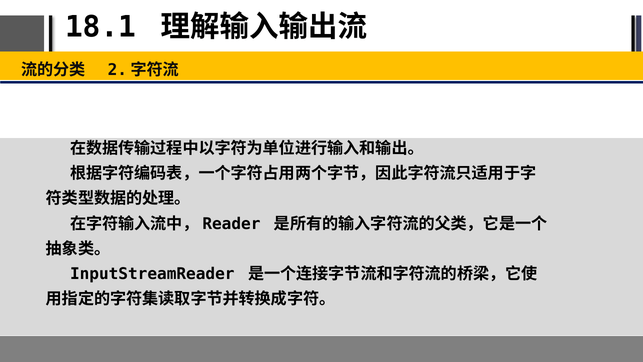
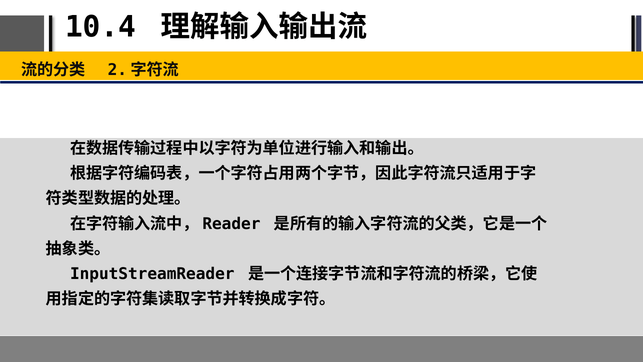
18.1: 18.1 -> 10.4
